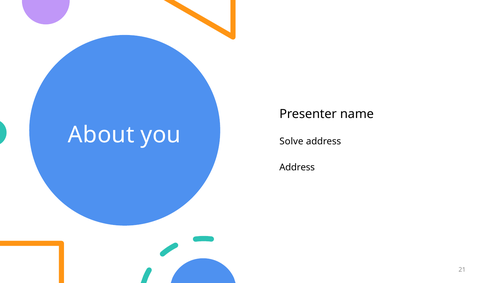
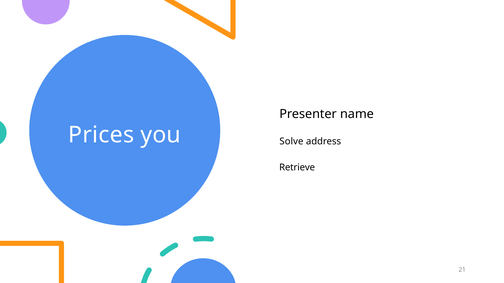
About: About -> Prices
Address at (297, 168): Address -> Retrieve
